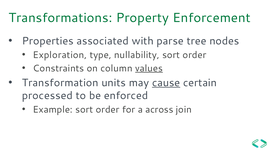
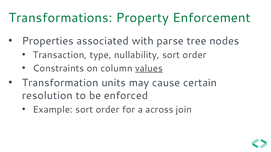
Exploration: Exploration -> Transaction
cause underline: present -> none
processed: processed -> resolution
